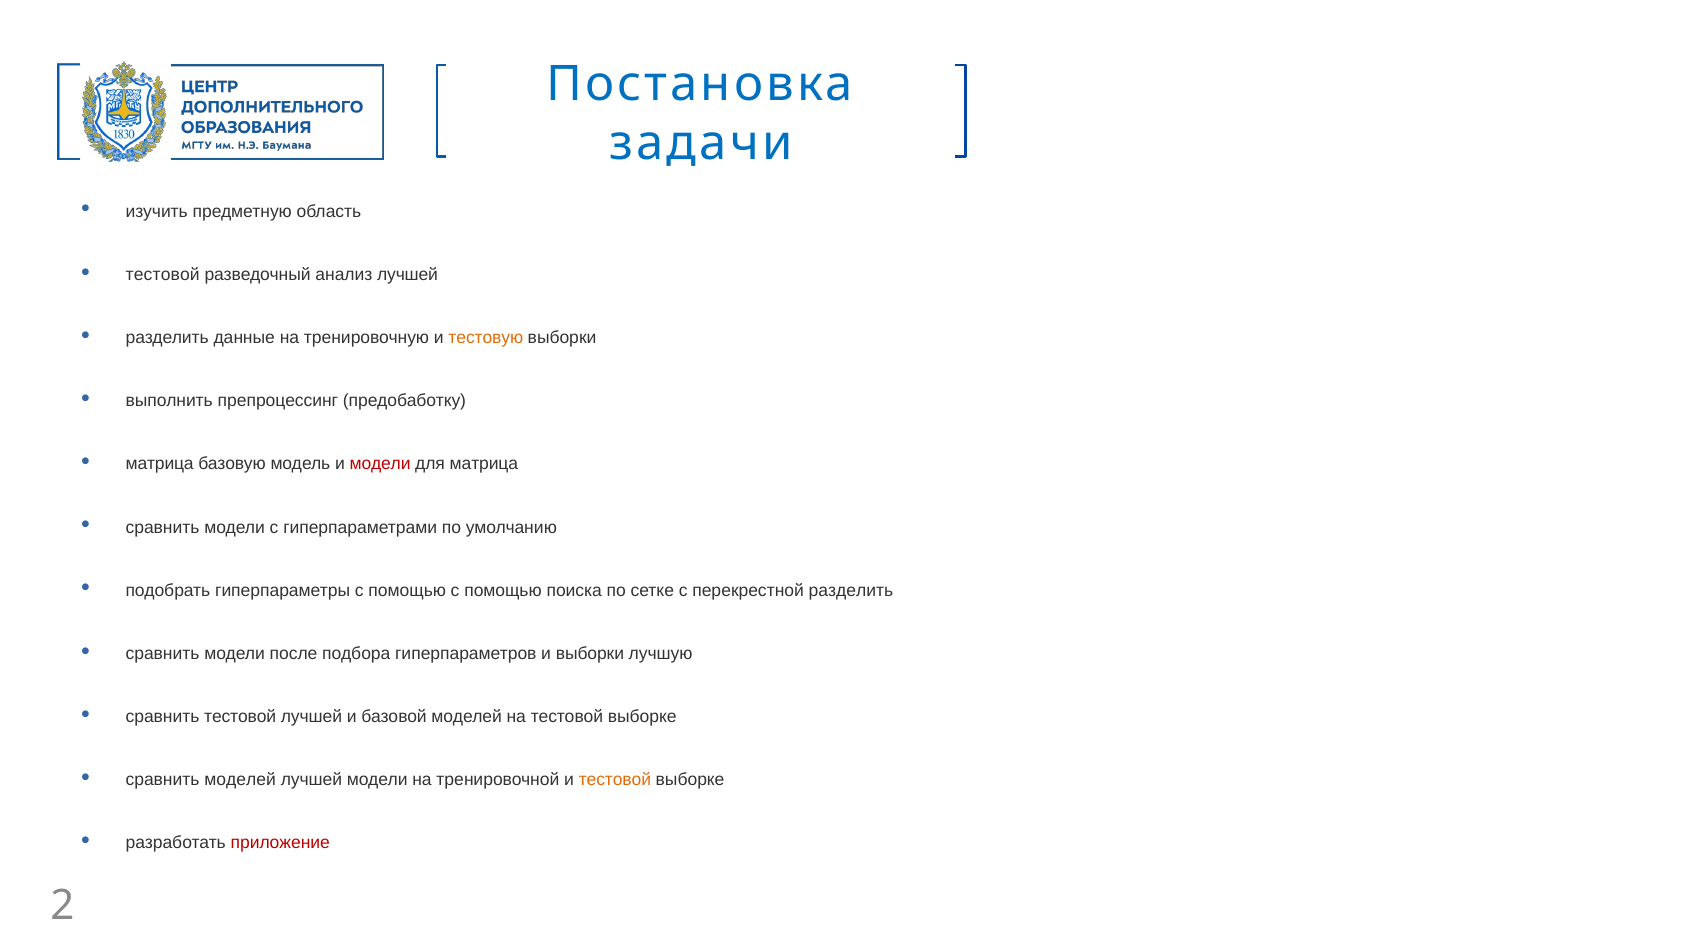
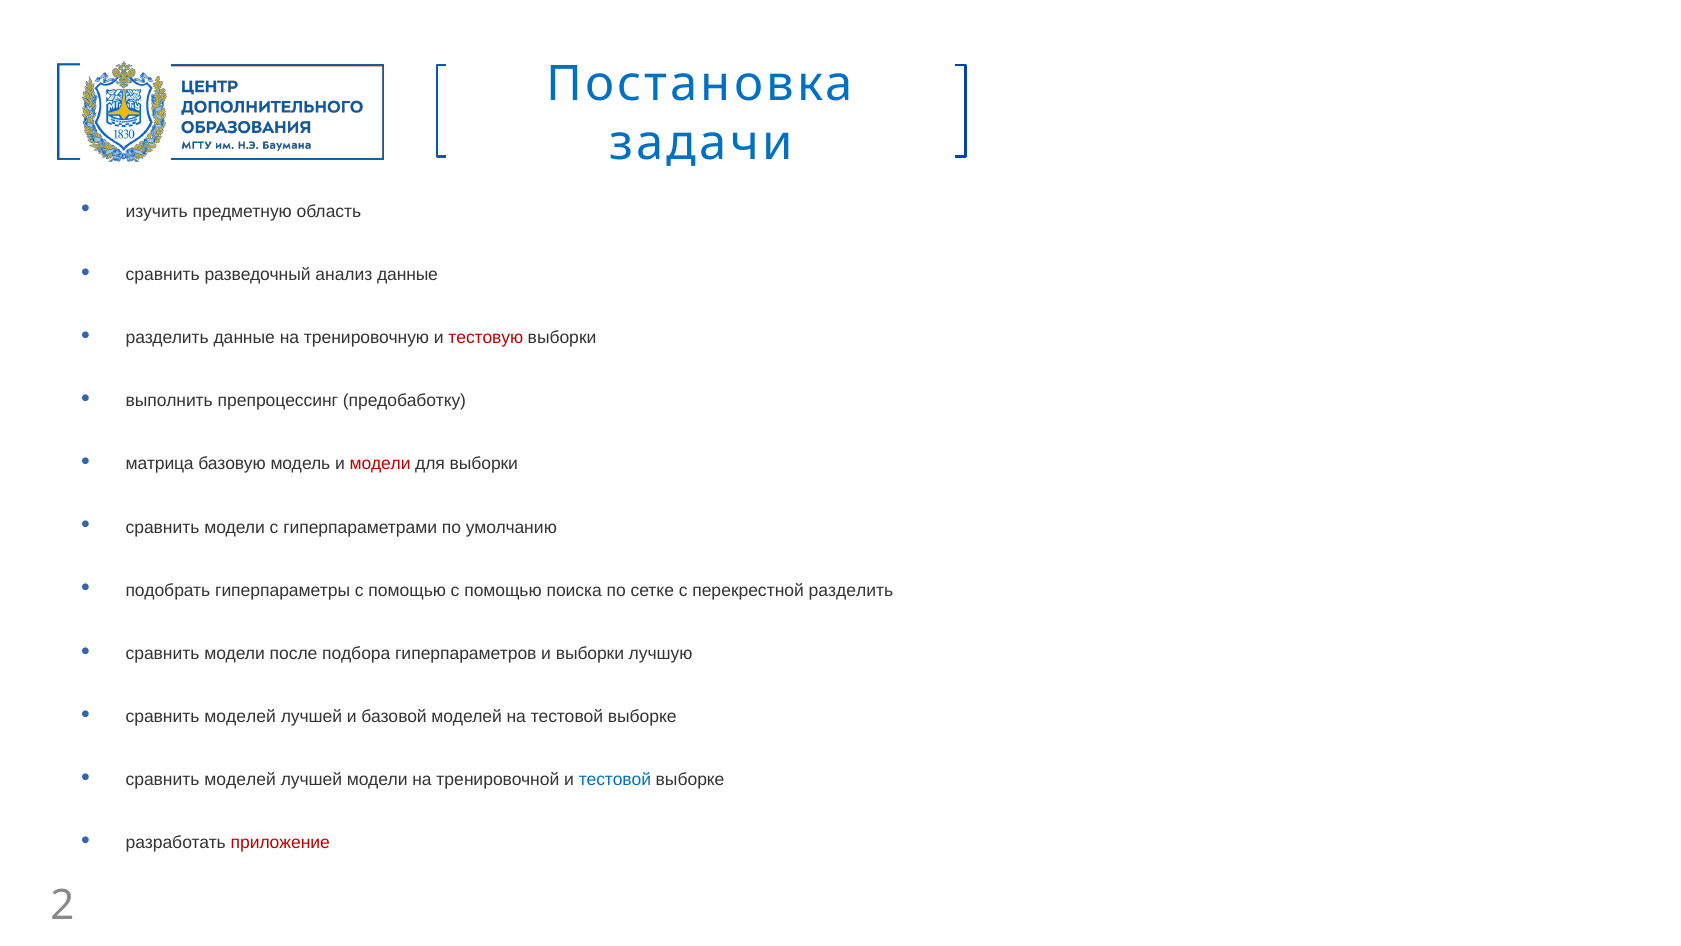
тестовой at (163, 274): тестовой -> сравнить
анализ лучшей: лучшей -> данные
тестовую colour: orange -> red
для матрица: матрица -> выборки
тестовой at (240, 716): тестовой -> моделей
тестовой at (615, 780) colour: orange -> blue
